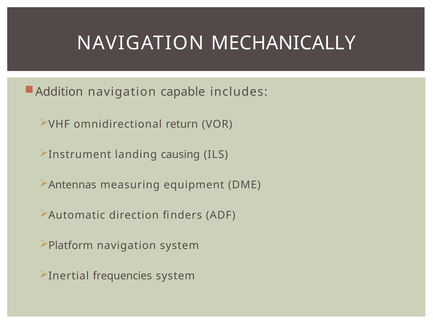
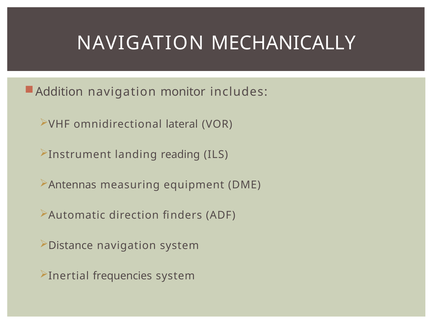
capable: capable -> monitor
return: return -> lateral
causing: causing -> reading
Platform: Platform -> Distance
